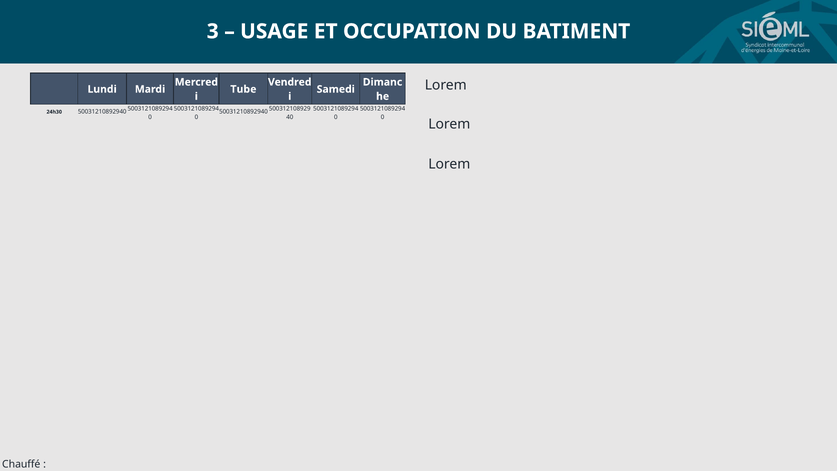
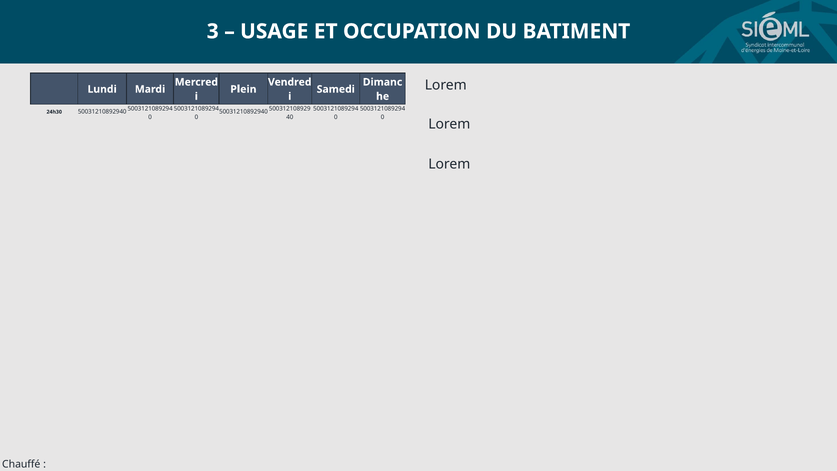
Tube: Tube -> Plein
